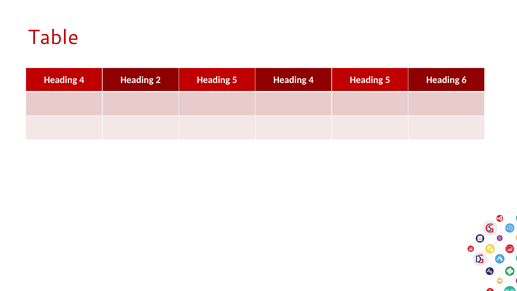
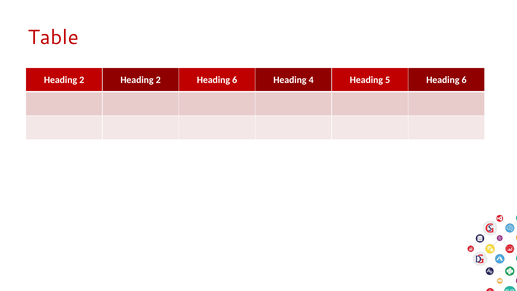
4 at (82, 80): 4 -> 2
2 Heading 5: 5 -> 6
